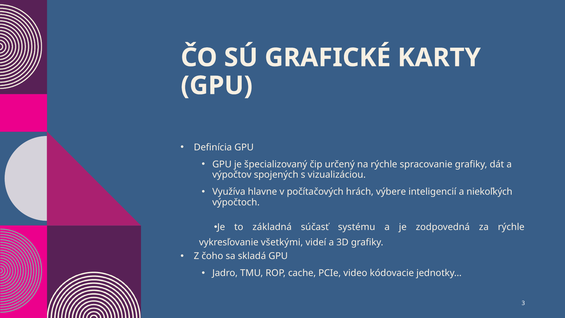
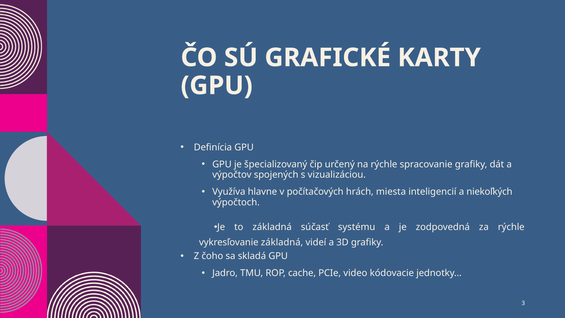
výbere: výbere -> miesta
vykresľovanie všetkými: všetkými -> základná
